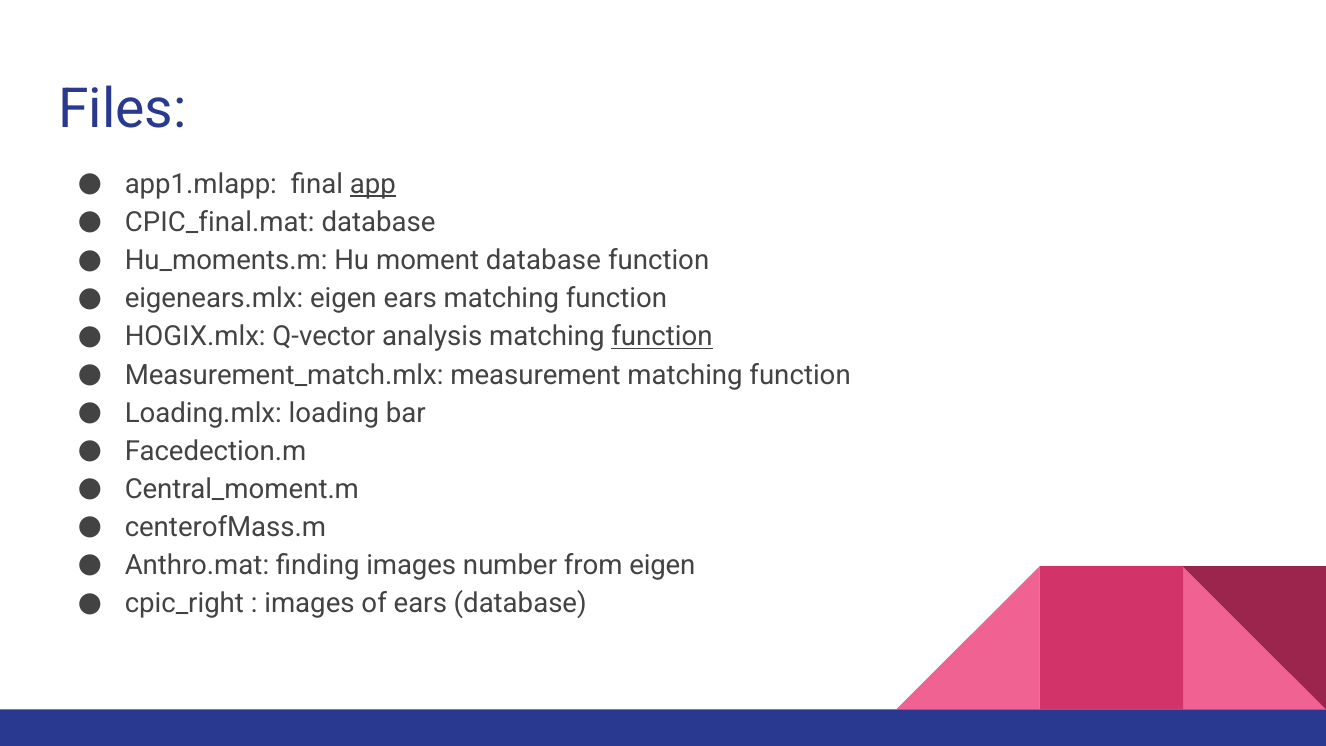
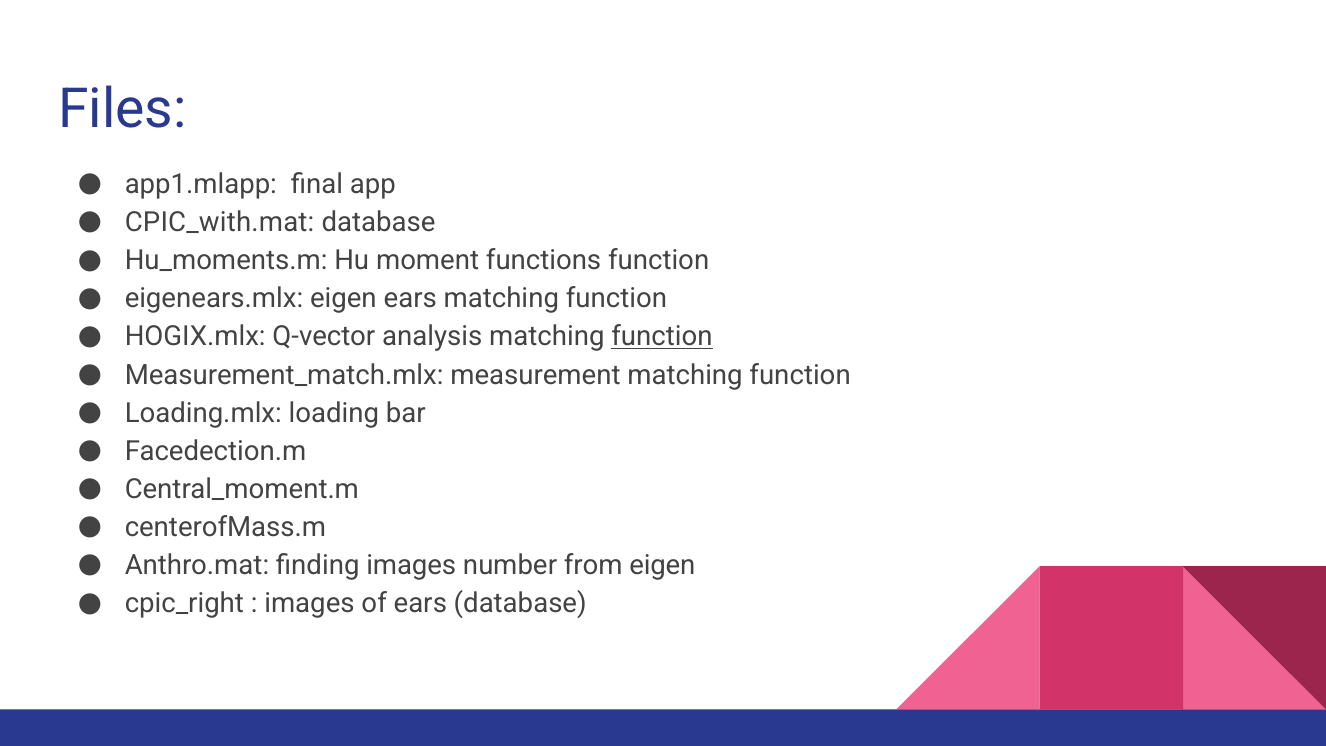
app underline: present -> none
CPIC_final.mat: CPIC_final.mat -> CPIC_with.mat
moment database: database -> functions
